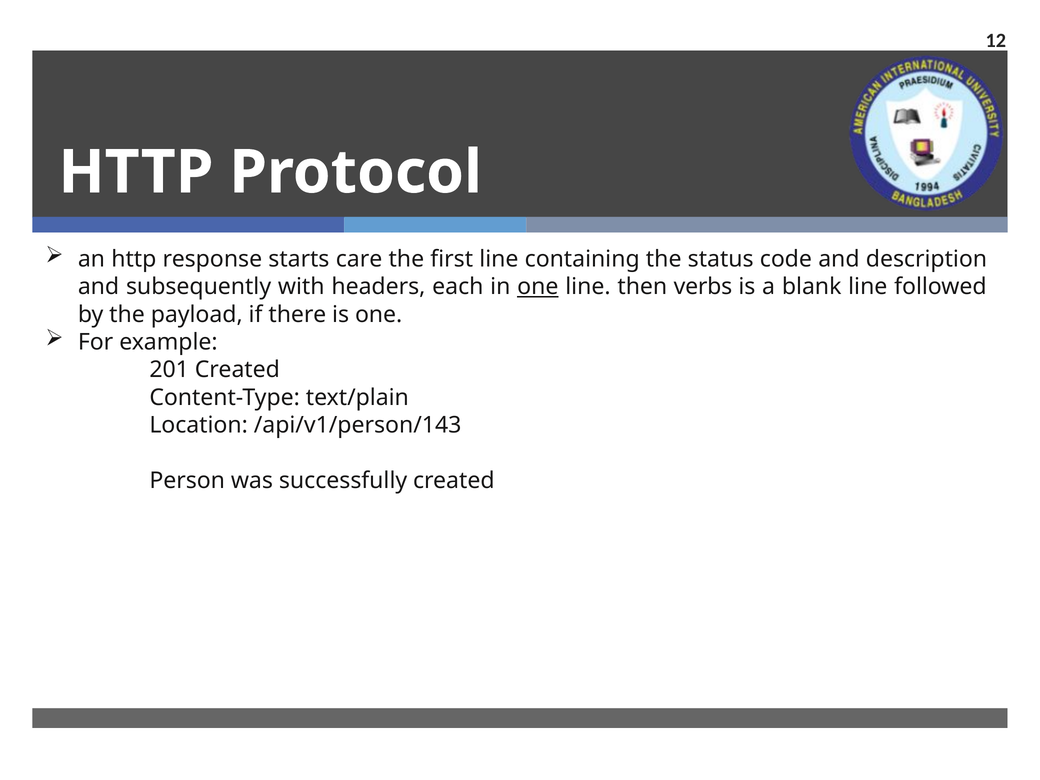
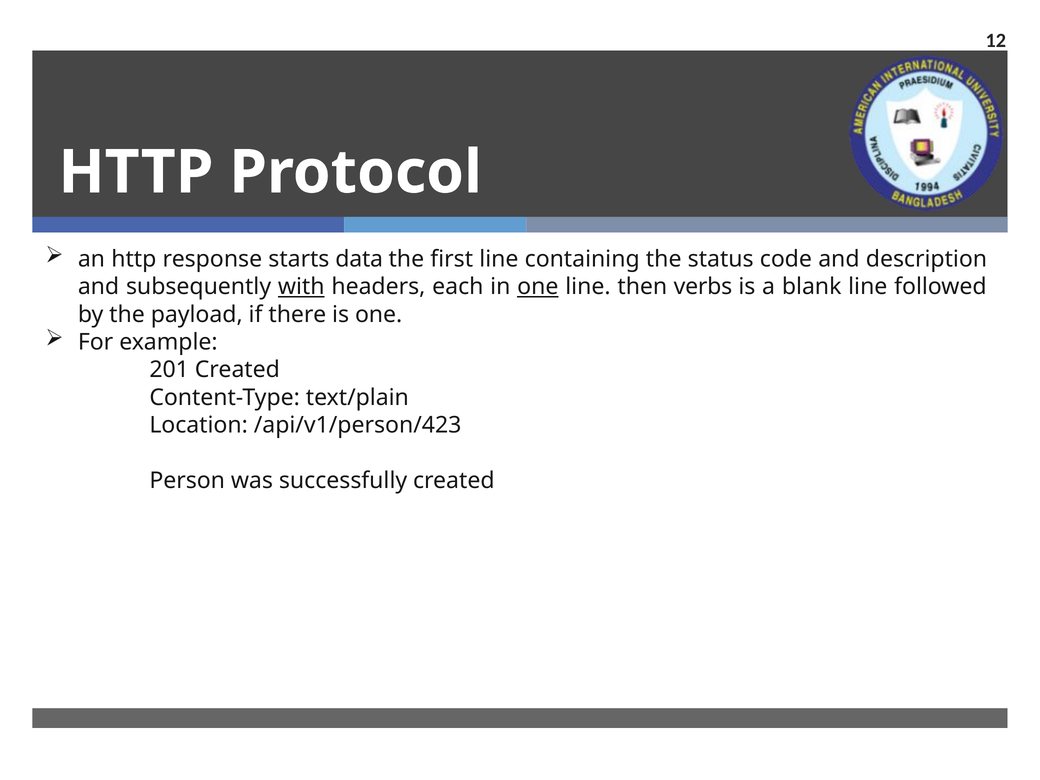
care: care -> data
with underline: none -> present
/api/v1/person/143: /api/v1/person/143 -> /api/v1/person/423
